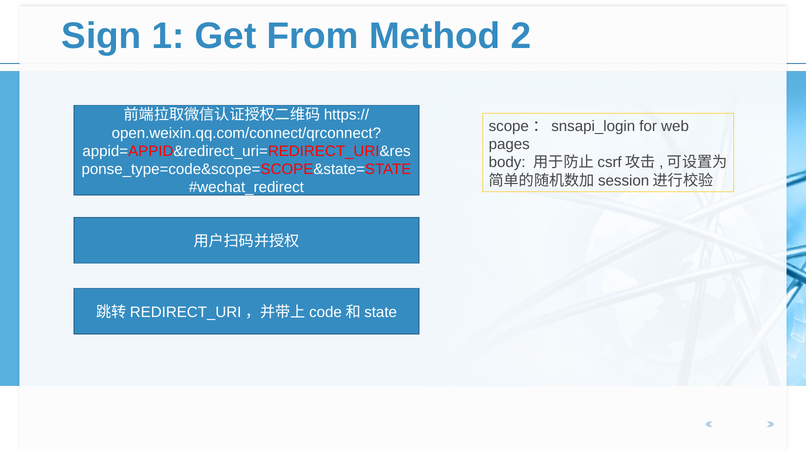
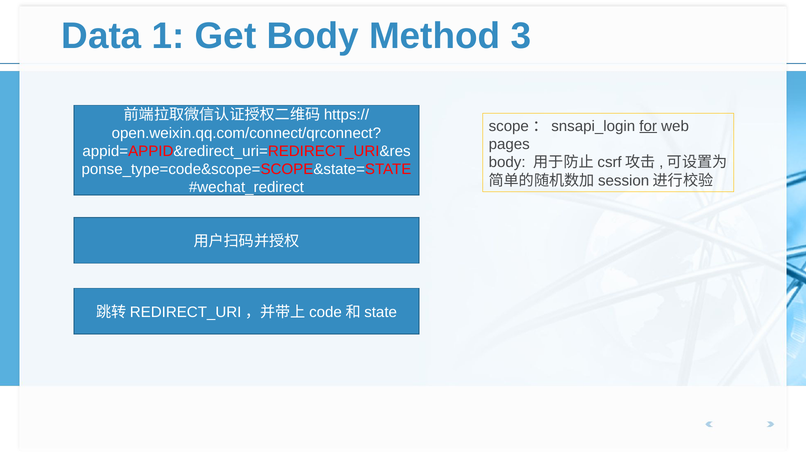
Sign: Sign -> Data
Get From: From -> Body
2: 2 -> 3
for underline: none -> present
